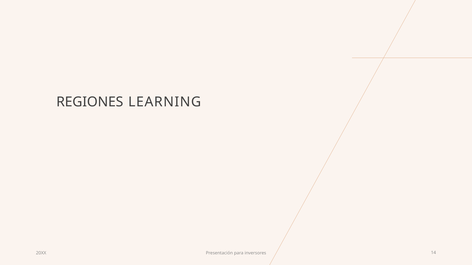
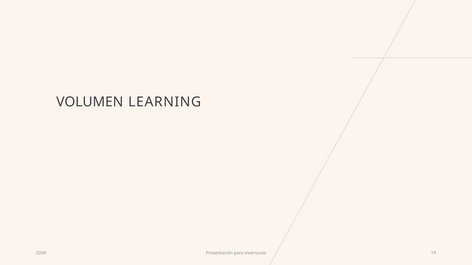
REGIONES: REGIONES -> VOLUMEN
